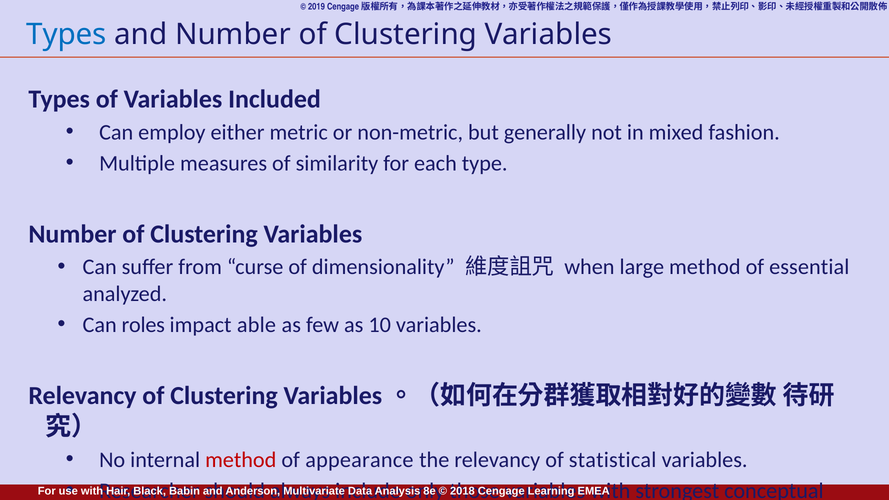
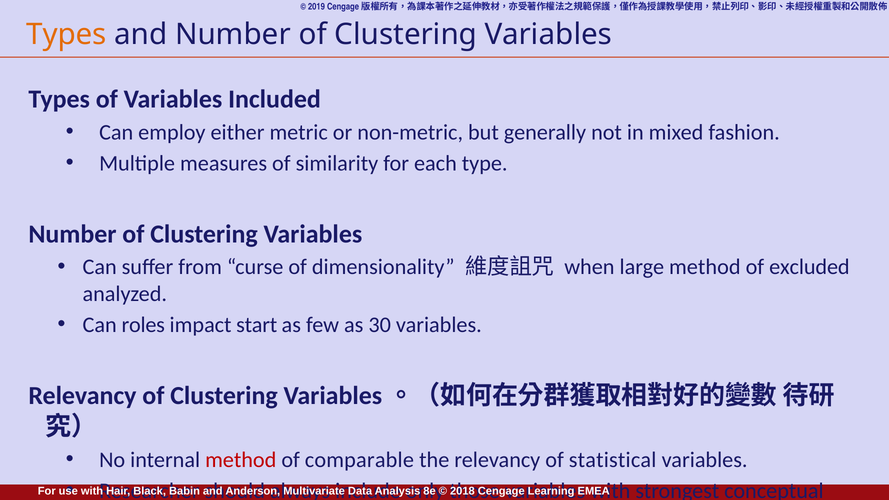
Types at (66, 35) colour: blue -> orange
essential: essential -> excluded
able: able -> start
10: 10 -> 30
appearance: appearance -> comparable
